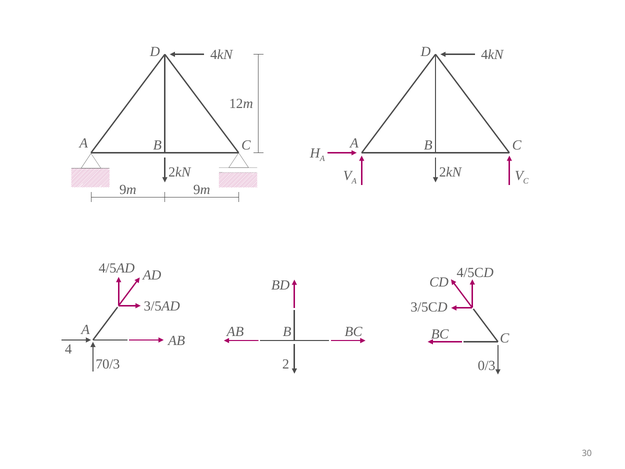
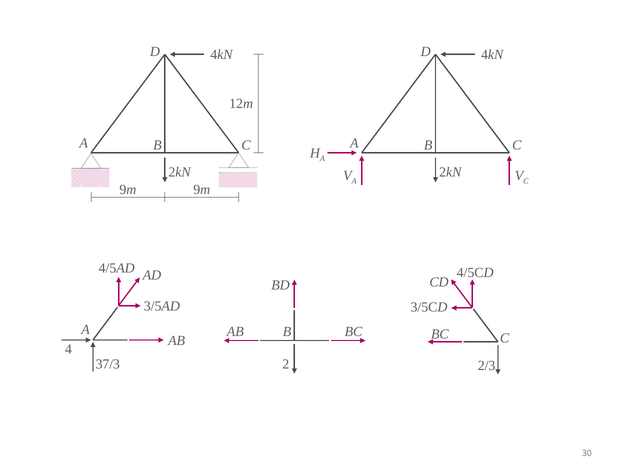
70/3: 70/3 -> 37/3
0/3: 0/3 -> 2/3
